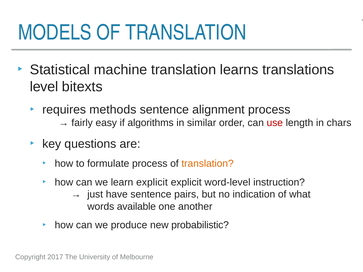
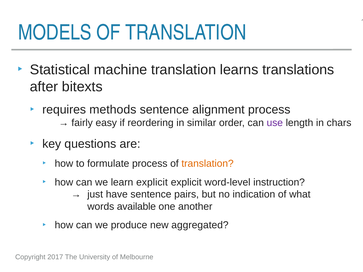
level: level -> after
algorithms: algorithms -> reordering
use colour: red -> purple
probabilistic: probabilistic -> aggregated
